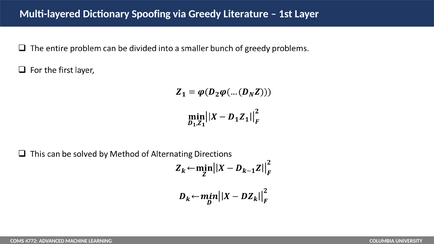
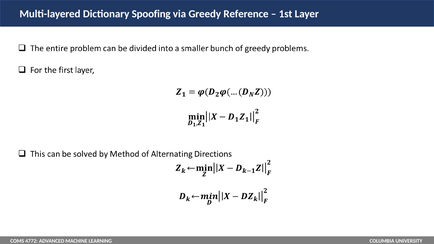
Literature: Literature -> Reference
